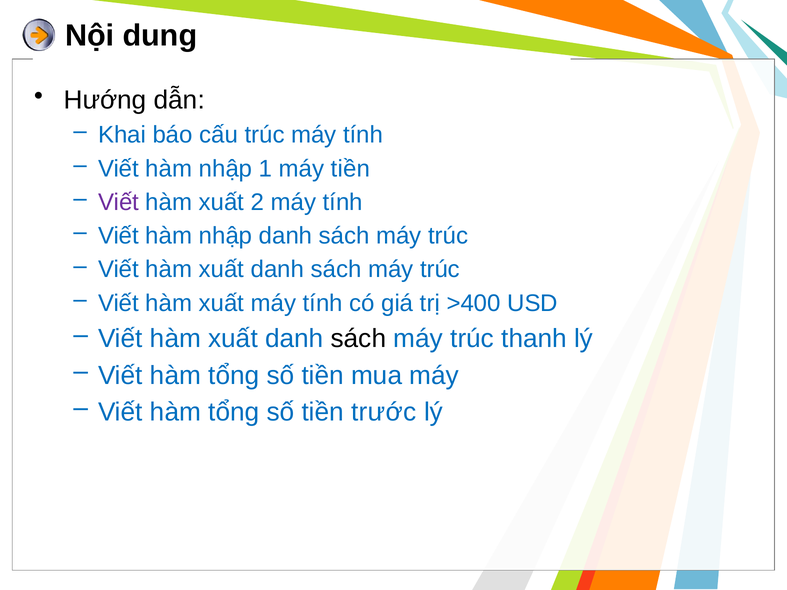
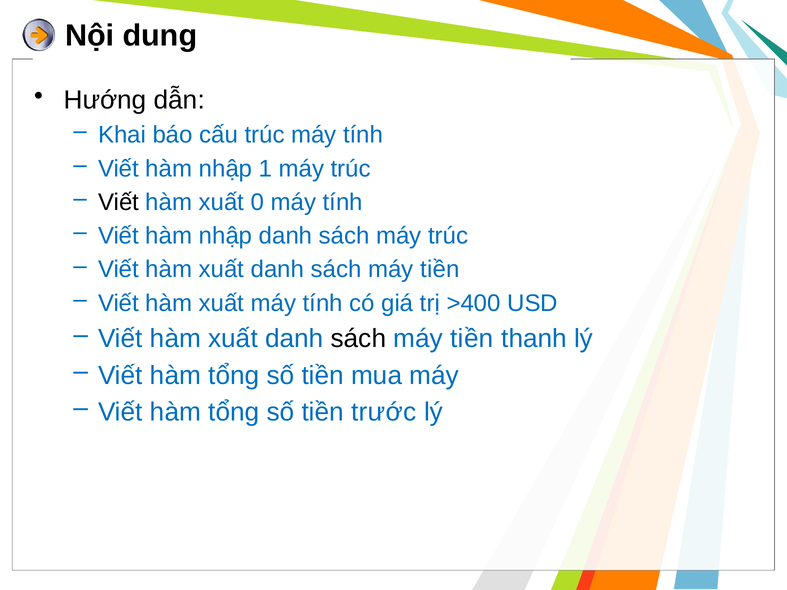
1 máy tiền: tiền -> trúc
Viết at (119, 202) colour: purple -> black
2: 2 -> 0
trúc at (440, 270): trúc -> tiền
trúc at (472, 339): trúc -> tiền
